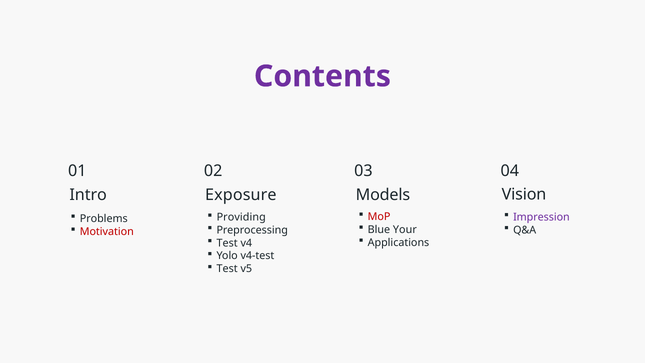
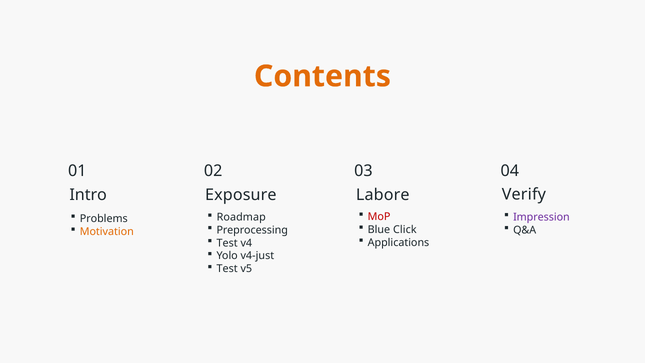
Contents colour: purple -> orange
Vision: Vision -> Verify
Models: Models -> Labore
Providing: Providing -> Roadmap
Your: Your -> Click
Motivation colour: red -> orange
v4-test: v4-test -> v4-just
